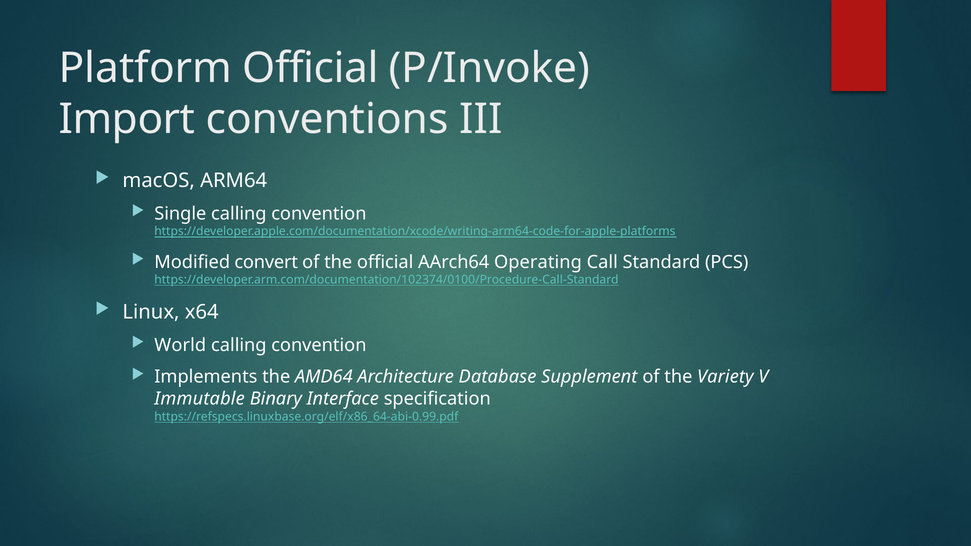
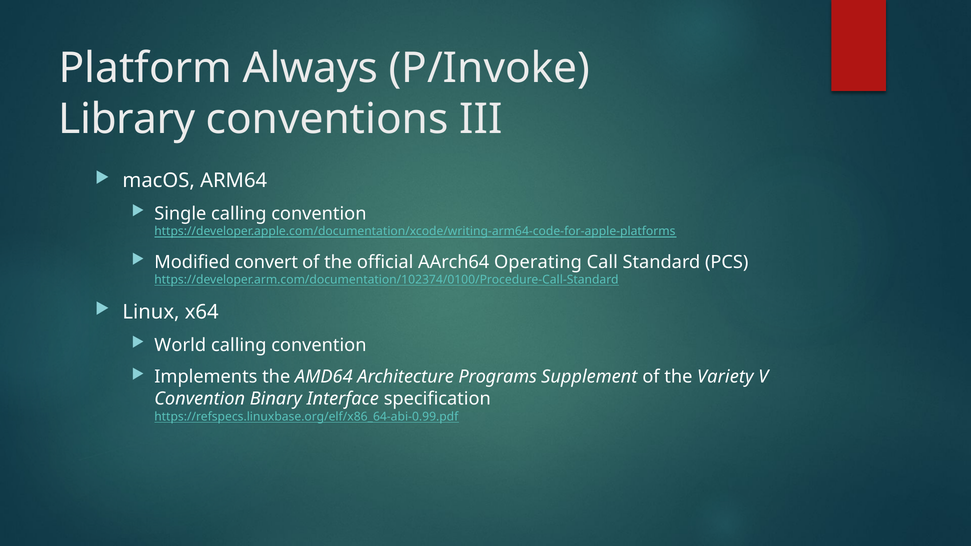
Platform Official: Official -> Always
Import: Import -> Library
Database: Database -> Programs
Immutable at (200, 399): Immutable -> Convention
